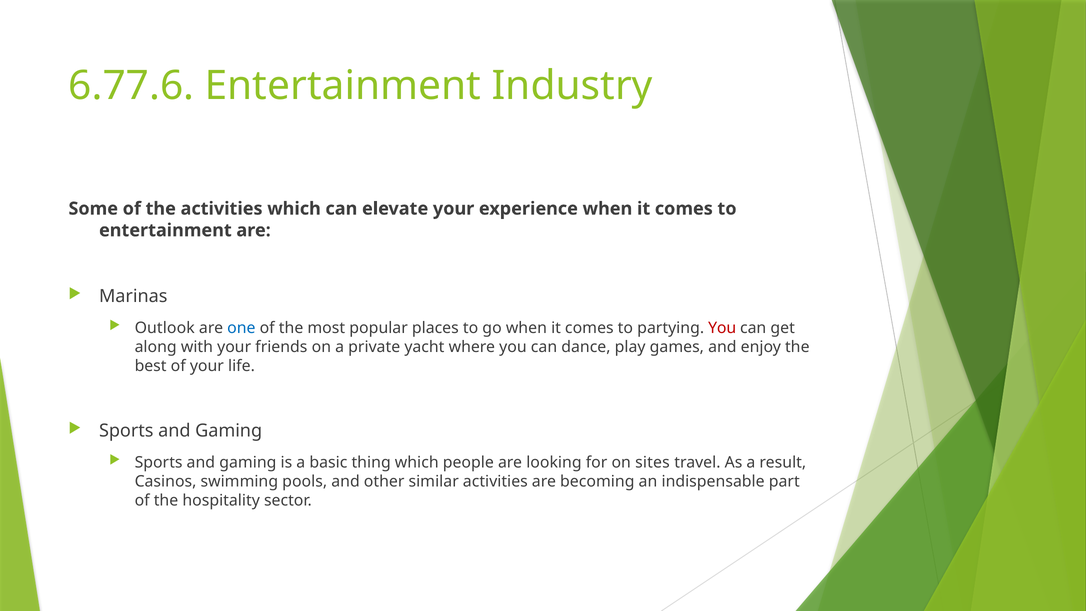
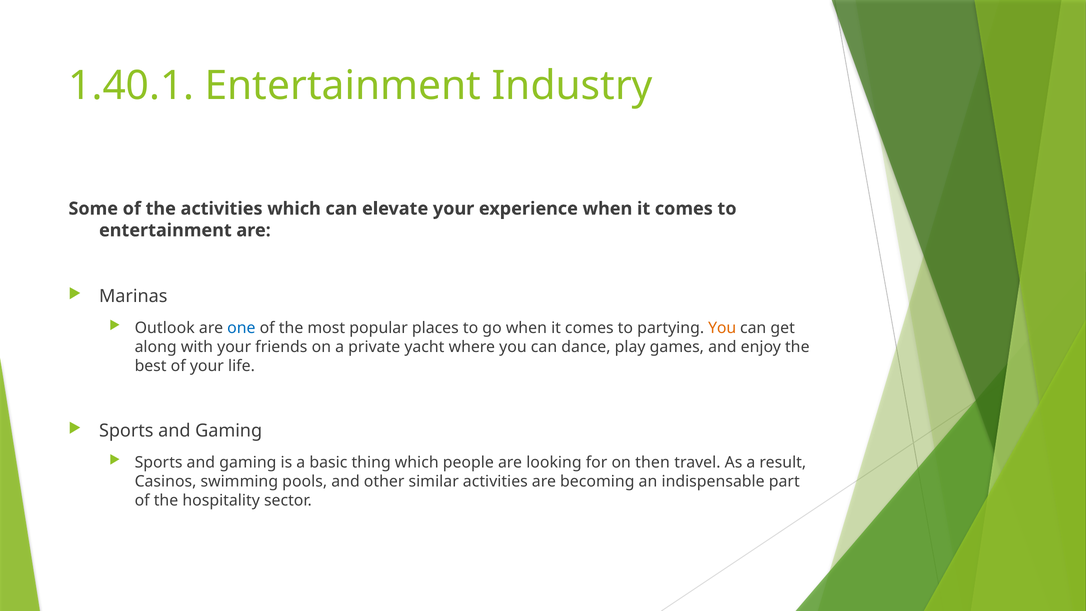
6.77.6: 6.77.6 -> 1.40.1
You at (722, 328) colour: red -> orange
sites: sites -> then
